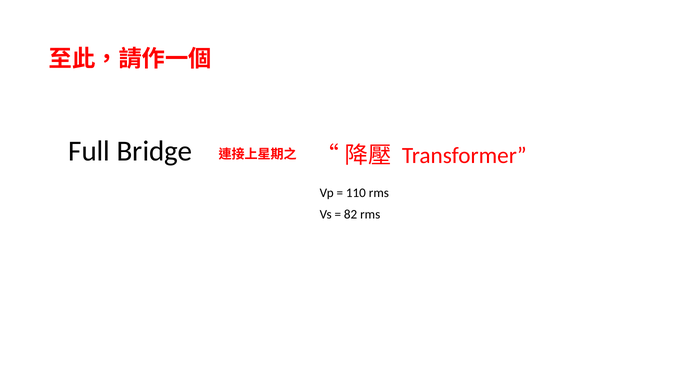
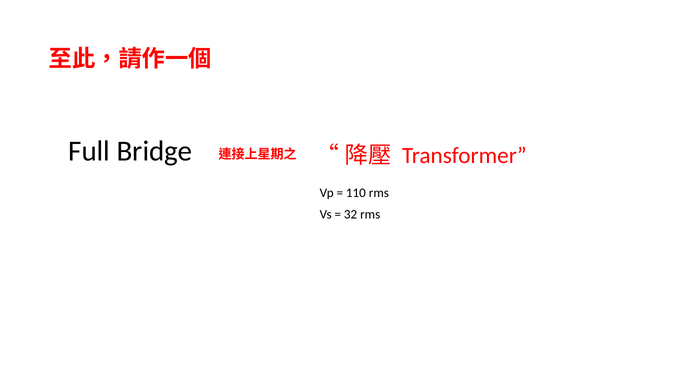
82: 82 -> 32
